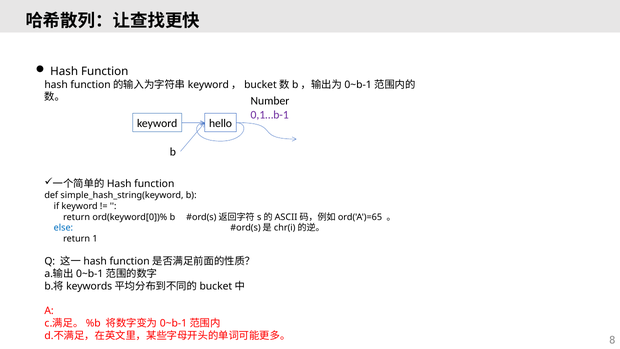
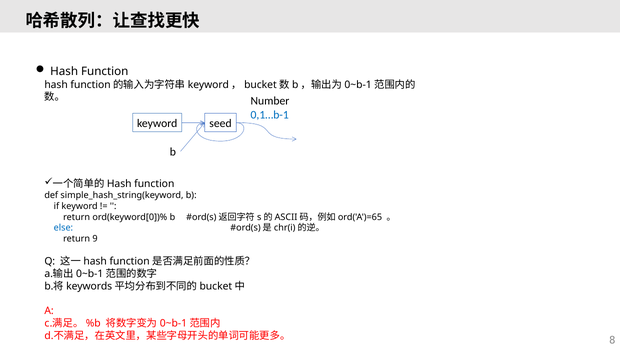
0,1…b-1 colour: purple -> blue
hello: hello -> seed
1: 1 -> 9
